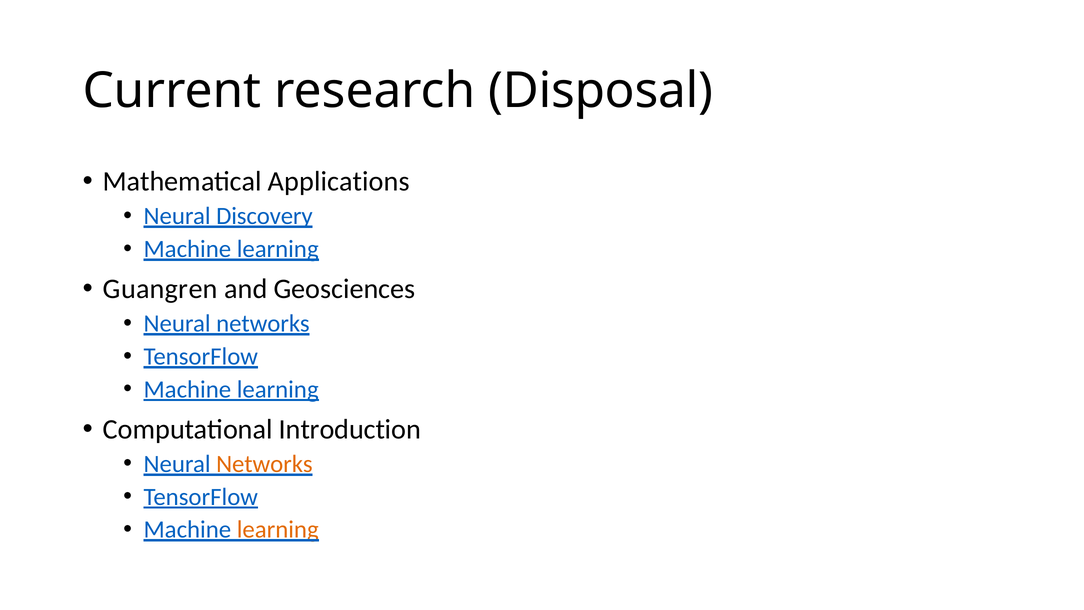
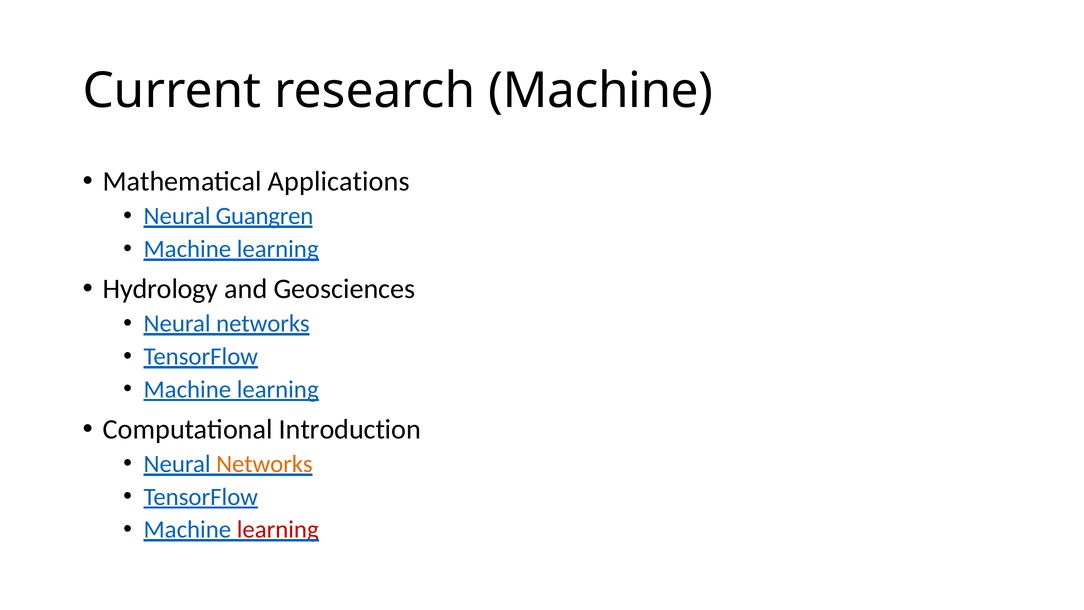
research Disposal: Disposal -> Machine
Discovery: Discovery -> Guangren
Guangren: Guangren -> Hydrology
learning at (278, 529) colour: orange -> red
